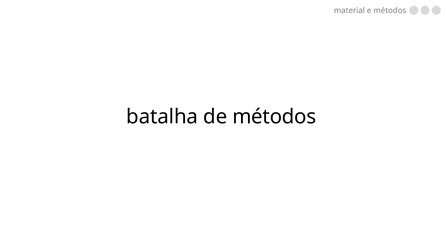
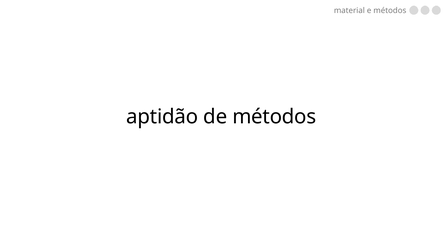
batalha: batalha -> aptidão
